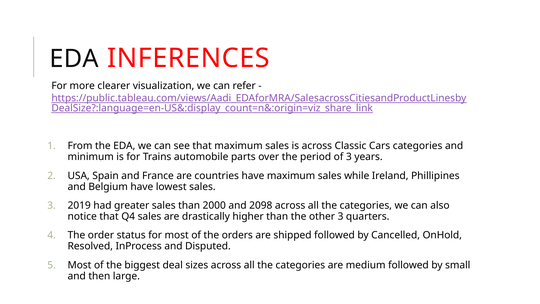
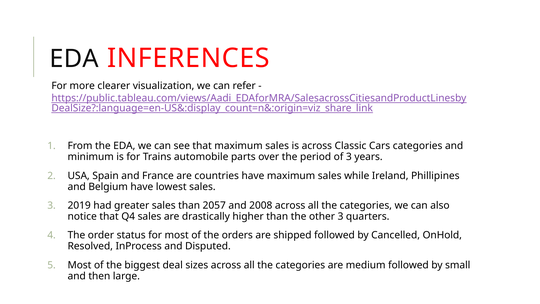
2000: 2000 -> 2057
2098: 2098 -> 2008
